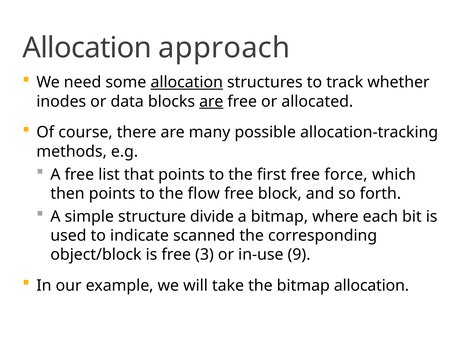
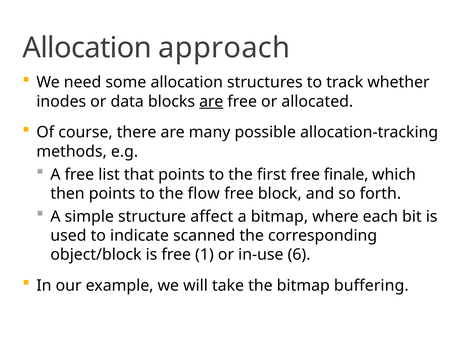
allocation at (187, 82) underline: present -> none
force: force -> finale
divide: divide -> affect
3: 3 -> 1
9: 9 -> 6
bitmap allocation: allocation -> buffering
